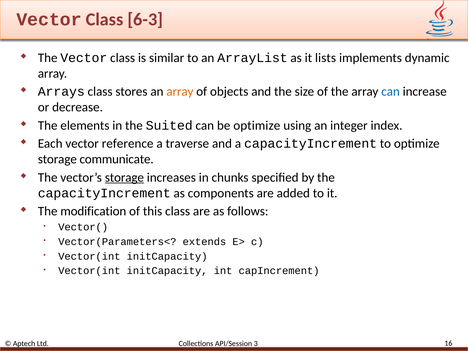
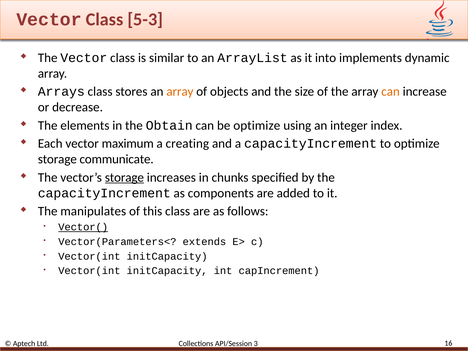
6-3: 6-3 -> 5-3
lists: lists -> into
can at (391, 92) colour: blue -> orange
Suited: Suited -> Obtain
reference: reference -> maximum
traverse: traverse -> creating
modification: modification -> manipulates
Vector( underline: none -> present
